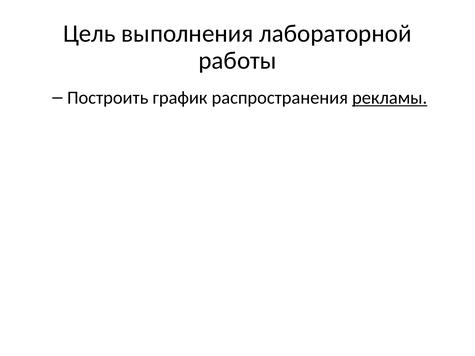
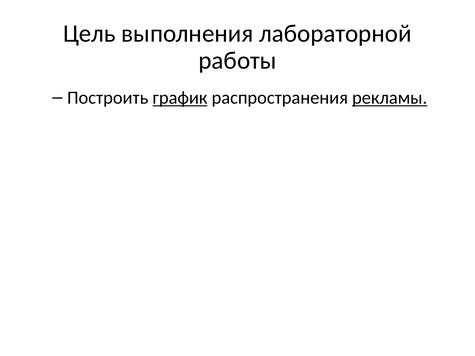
график underline: none -> present
